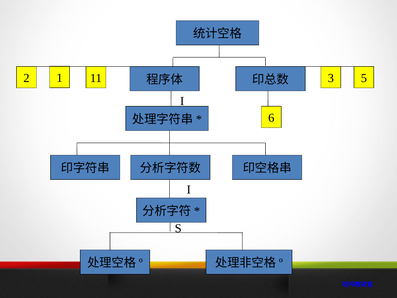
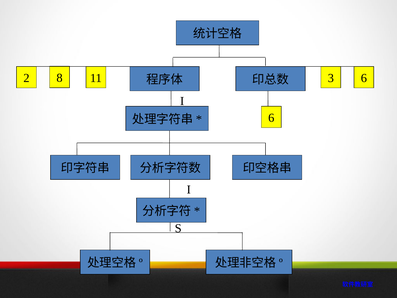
1: 1 -> 8
3 5: 5 -> 6
